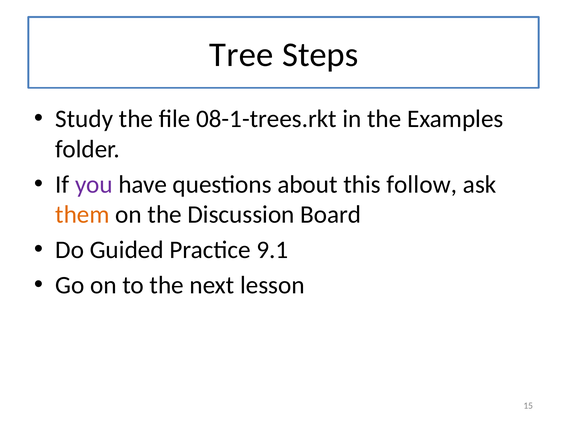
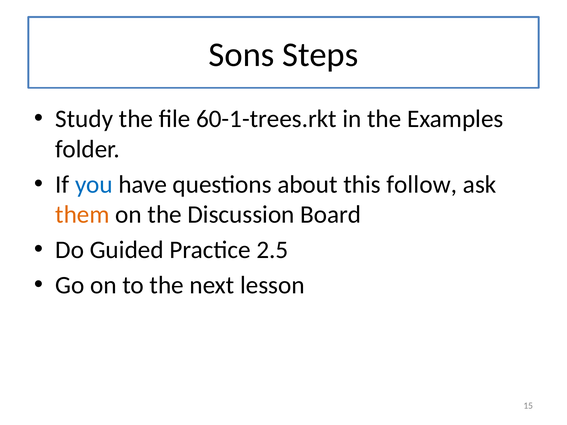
Tree: Tree -> Sons
08-1-trees.rkt: 08-1-trees.rkt -> 60-1-trees.rkt
you colour: purple -> blue
9.1: 9.1 -> 2.5
